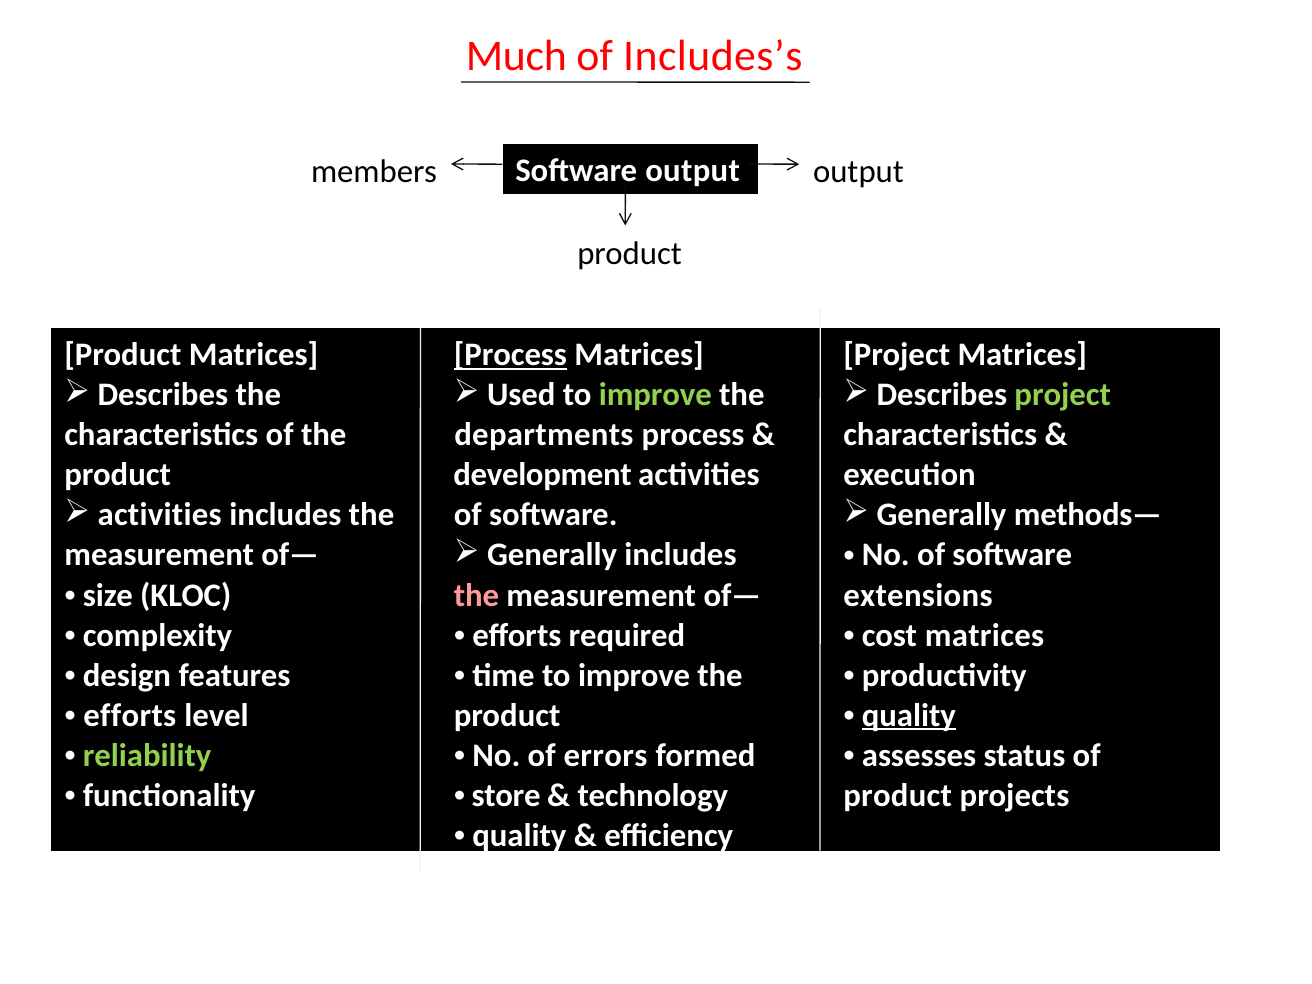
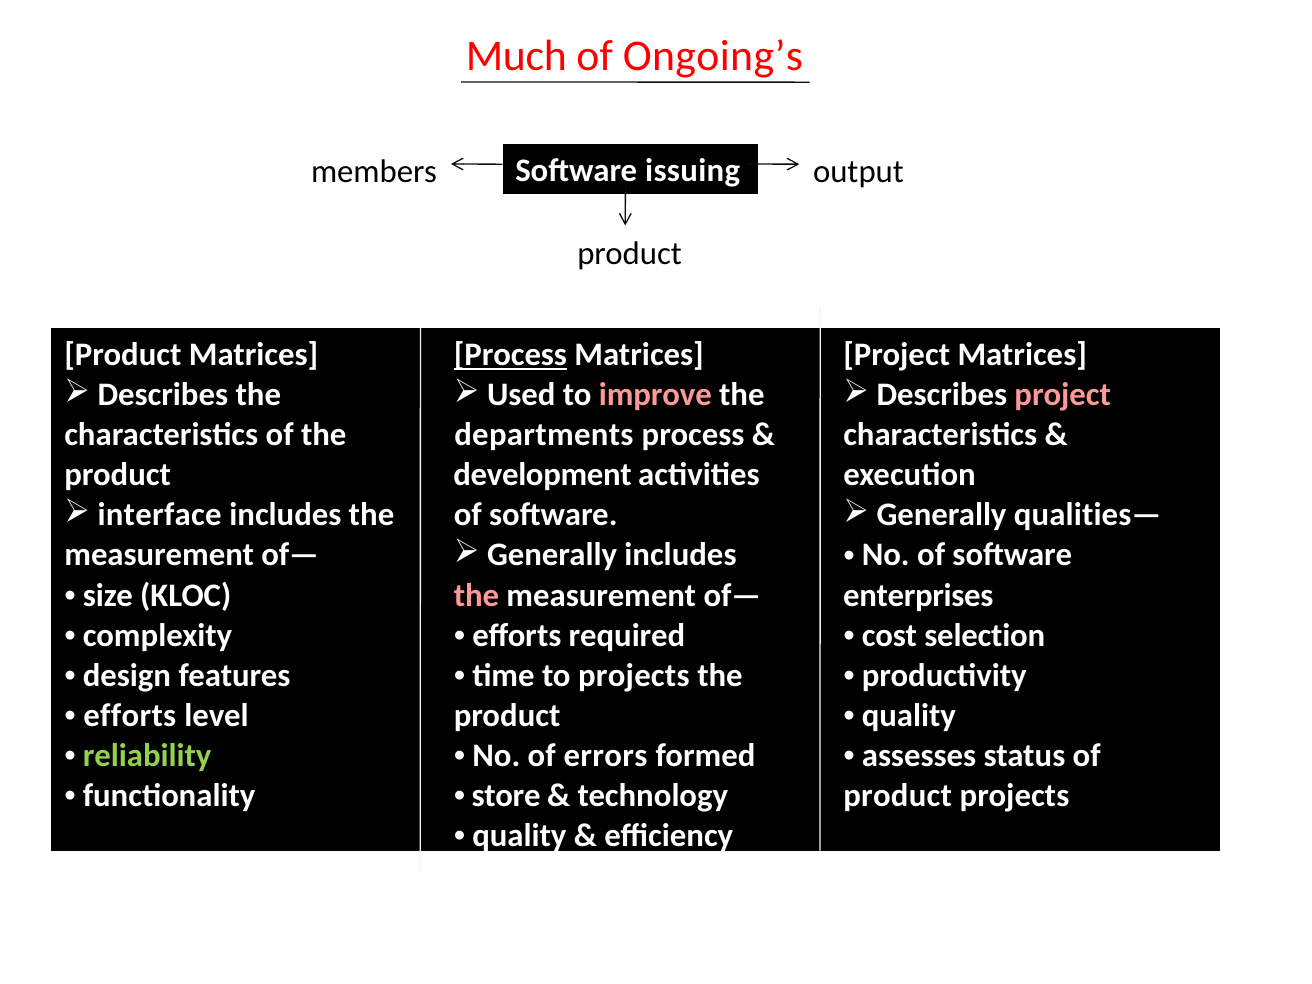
Includes’s: Includes’s -> Ongoing’s
Software output: output -> issuing
improve at (655, 395) colour: light green -> pink
project at (1063, 395) colour: light green -> pink
activities at (160, 515): activities -> interface
methods—: methods— -> qualities—
extensions: extensions -> enterprises
cost matrices: matrices -> selection
time to improve: improve -> projects
quality at (909, 715) underline: present -> none
